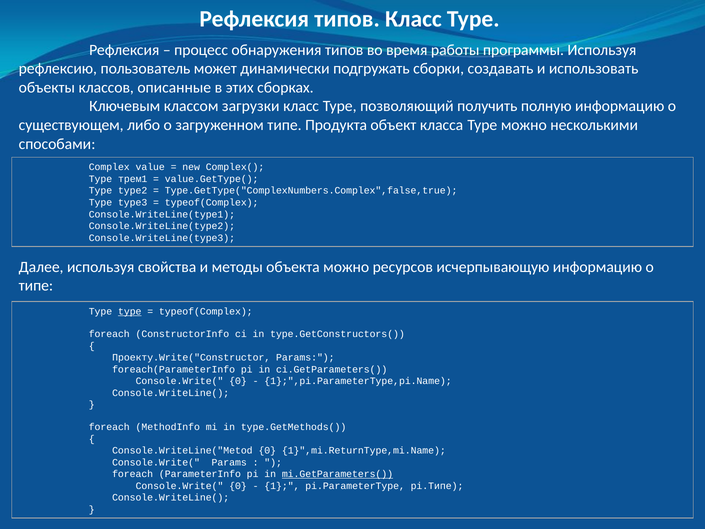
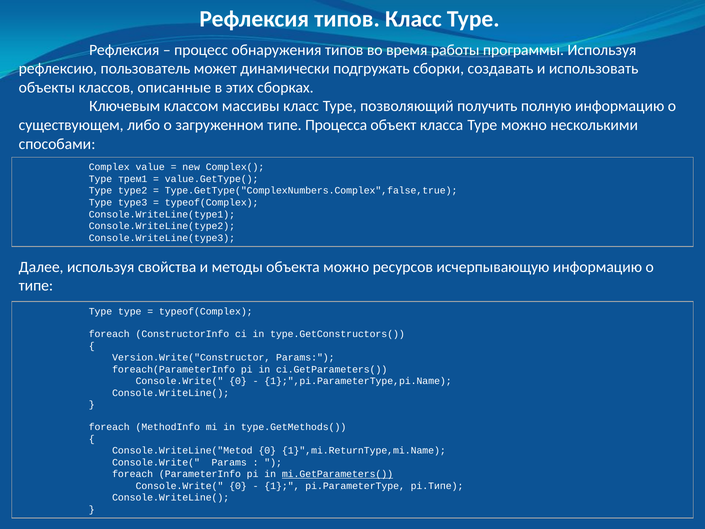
загрузки: загрузки -> массивы
Продукта: Продукта -> Процесса
type at (130, 311) underline: present -> none
Проекту.Write("Constructor: Проекту.Write("Constructor -> Version.Write("Constructor
